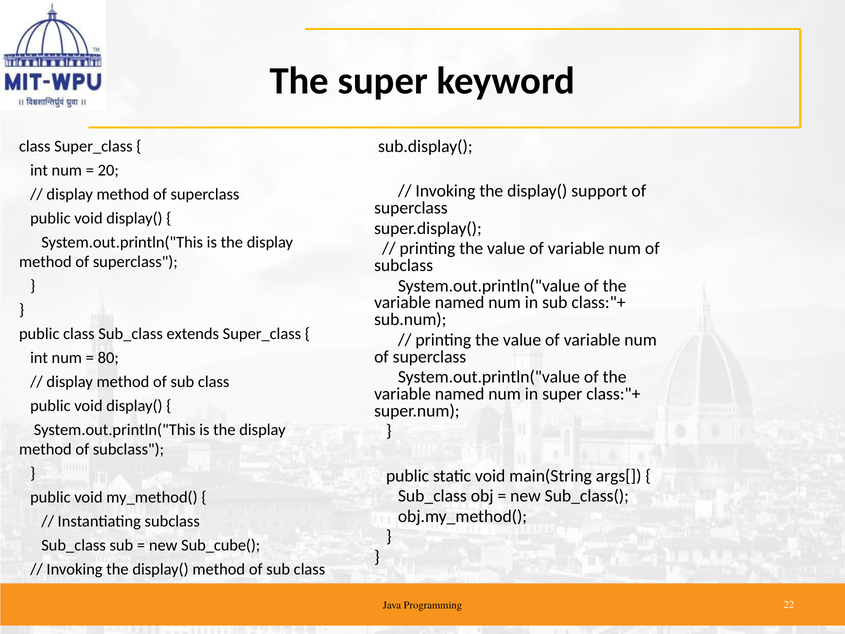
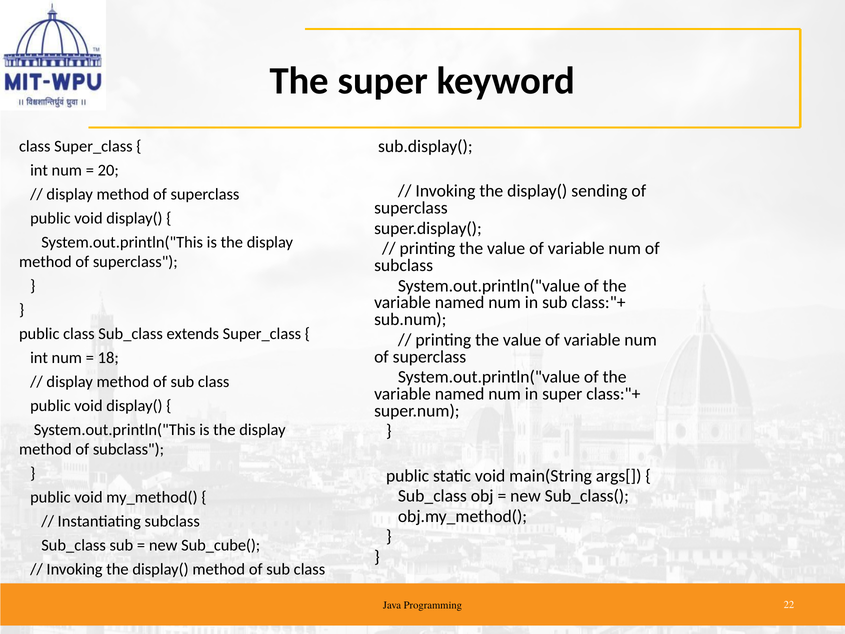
support: support -> sending
80: 80 -> 18
